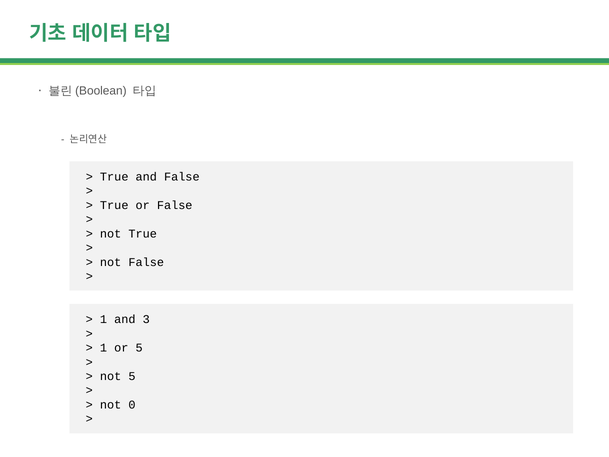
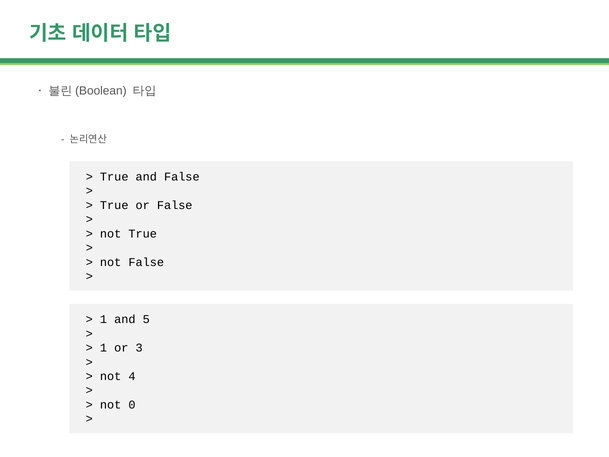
3: 3 -> 5
or 5: 5 -> 3
not 5: 5 -> 4
